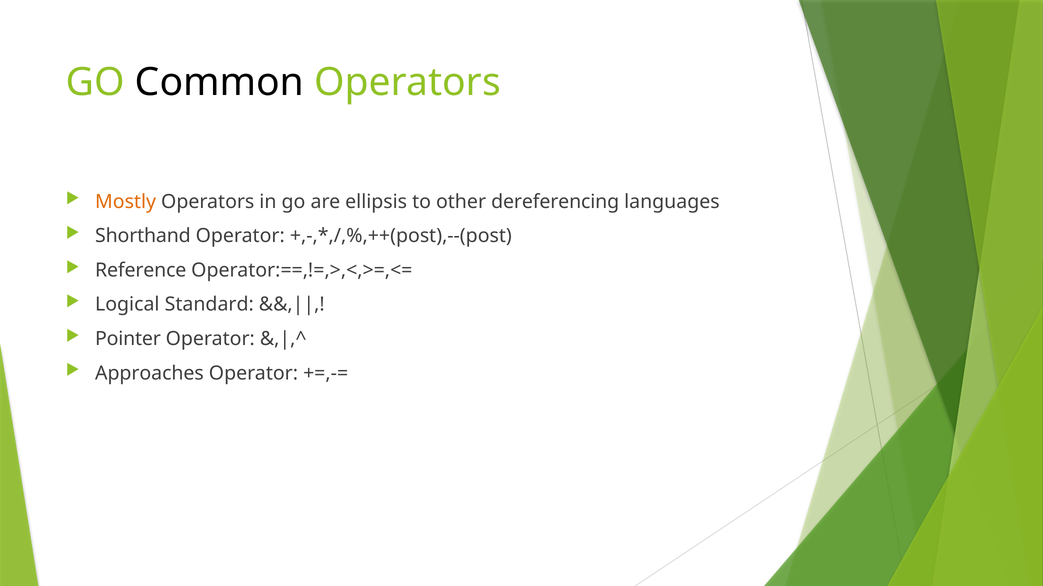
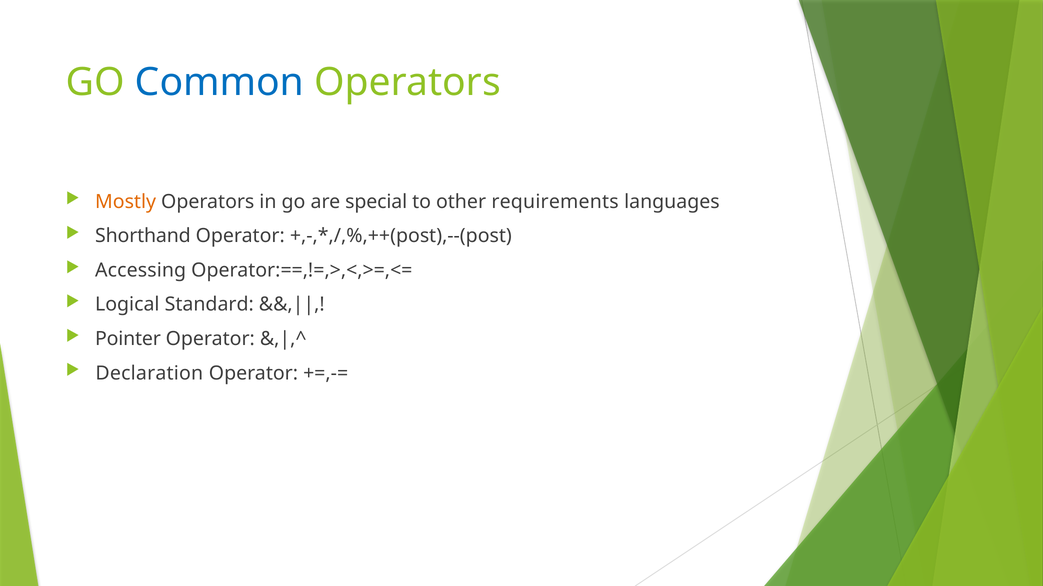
Common colour: black -> blue
ellipsis: ellipsis -> special
dereferencing: dereferencing -> requirements
Reference: Reference -> Accessing
Approaches: Approaches -> Declaration
